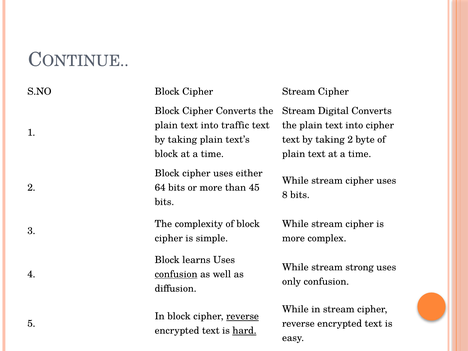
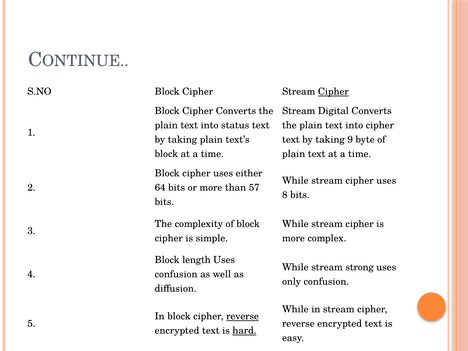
Cipher at (333, 92) underline: none -> present
traffic: traffic -> status
taking 2: 2 -> 9
45: 45 -> 57
learns: learns -> length
confusion at (176, 274) underline: present -> none
